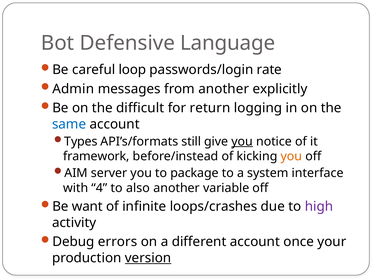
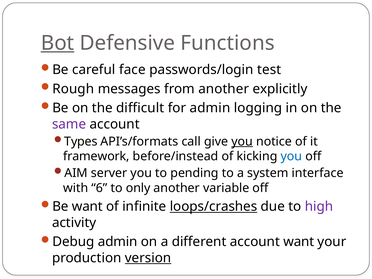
Bot underline: none -> present
Language: Language -> Functions
loop: loop -> face
rate: rate -> test
Admin: Admin -> Rough
for return: return -> admin
same colour: blue -> purple
still: still -> call
you at (291, 156) colour: orange -> blue
package: package -> pending
4: 4 -> 6
also: also -> only
loops/crashes underline: none -> present
Debug errors: errors -> admin
account once: once -> want
